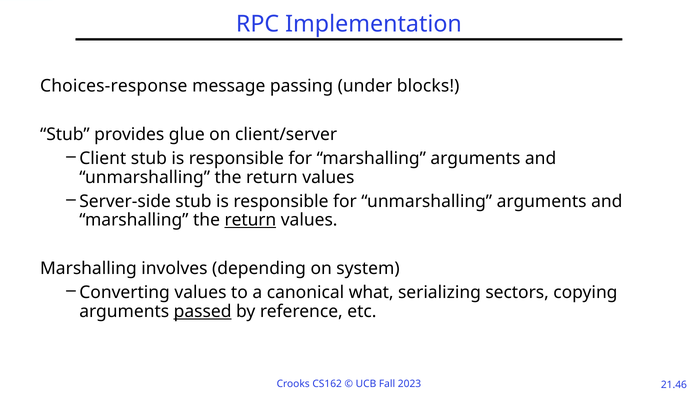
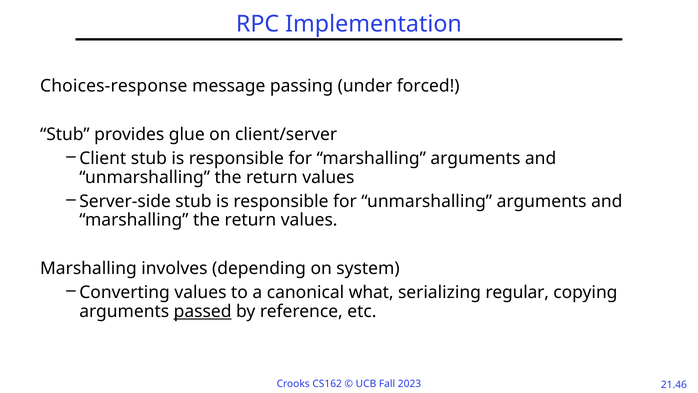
blocks: blocks -> forced
return at (250, 220) underline: present -> none
sectors: sectors -> regular
